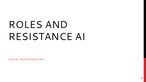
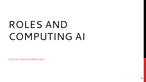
RESISTANCE: RESISTANCE -> COMPUTING
